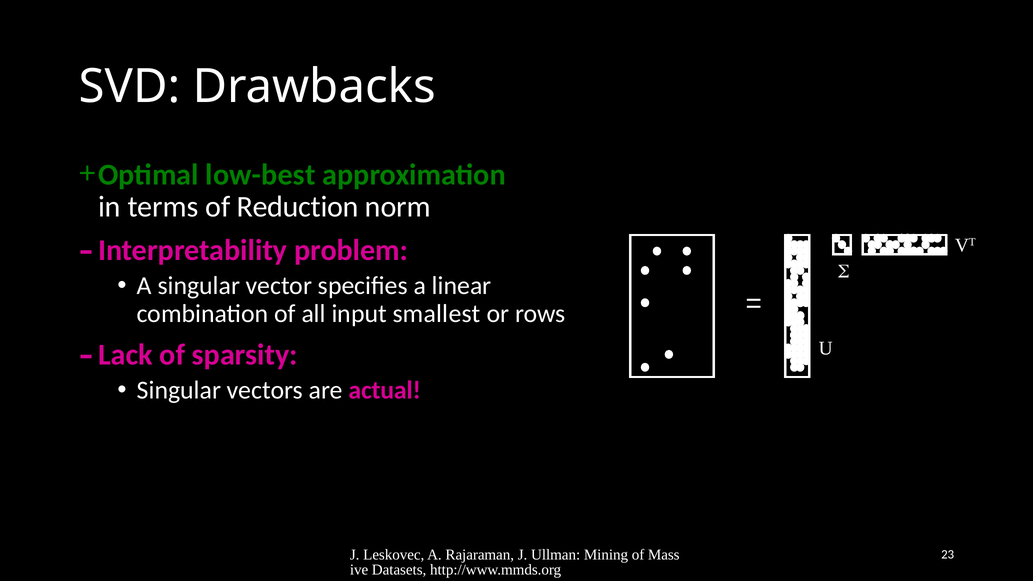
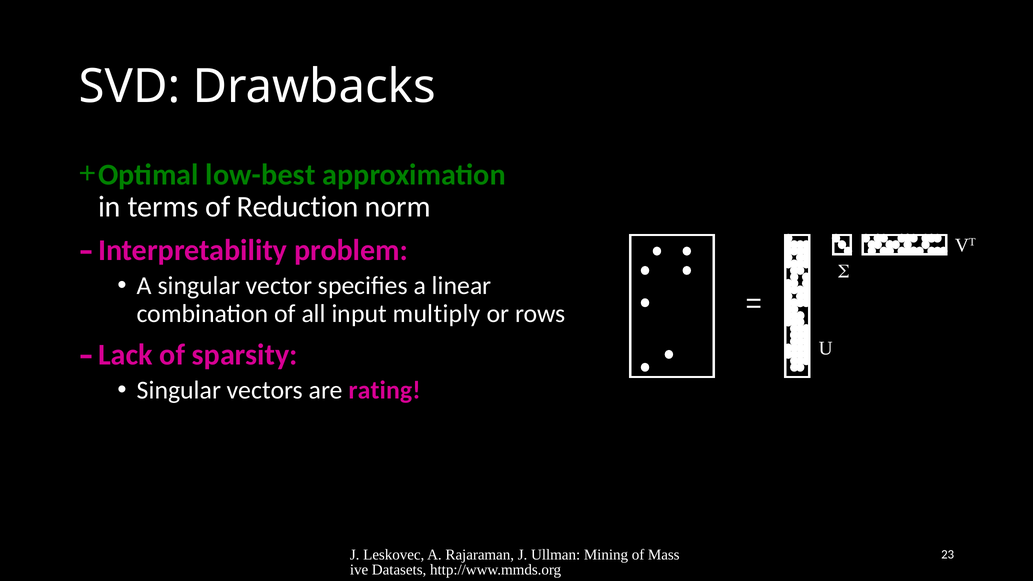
smallest: smallest -> multiply
actual: actual -> rating
